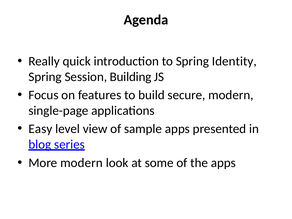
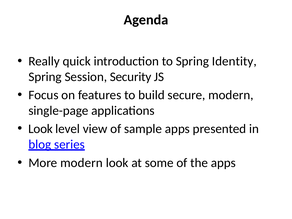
Building: Building -> Security
Easy at (40, 129): Easy -> Look
